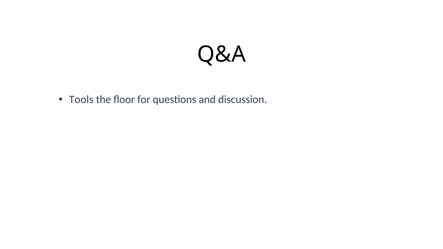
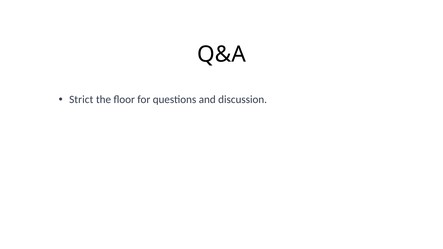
Tools: Tools -> Strict
